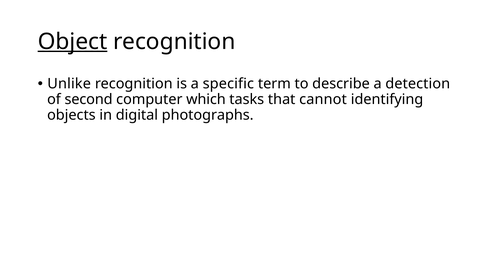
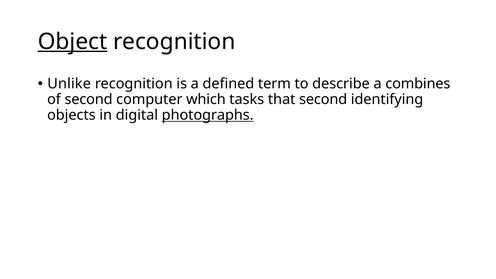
specific: specific -> defined
detection: detection -> combines
that cannot: cannot -> second
photographs underline: none -> present
